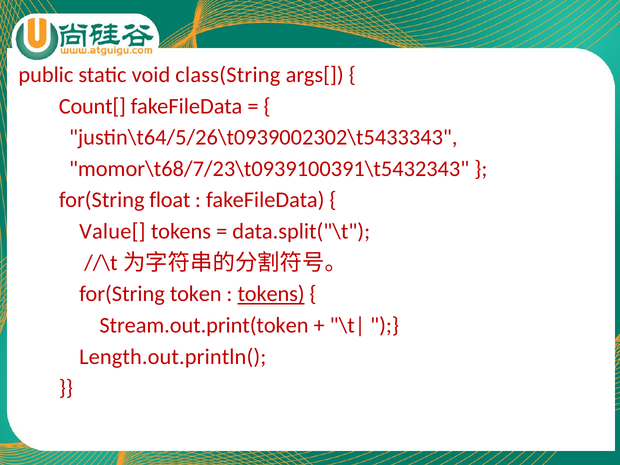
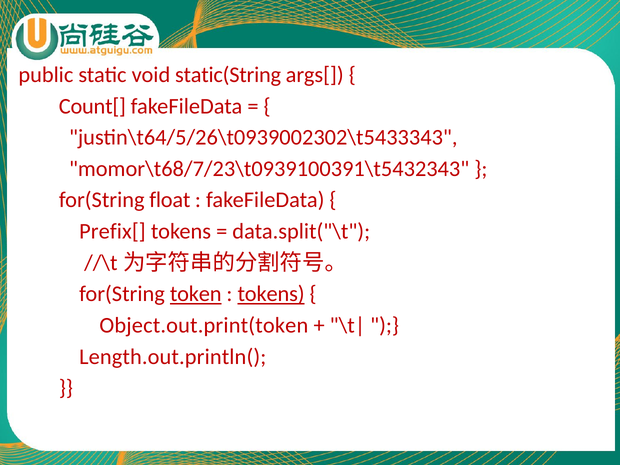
class(String: class(String -> static(String
Value[: Value[ -> Prefix[
token underline: none -> present
Stream.out.print(token: Stream.out.print(token -> Object.out.print(token
